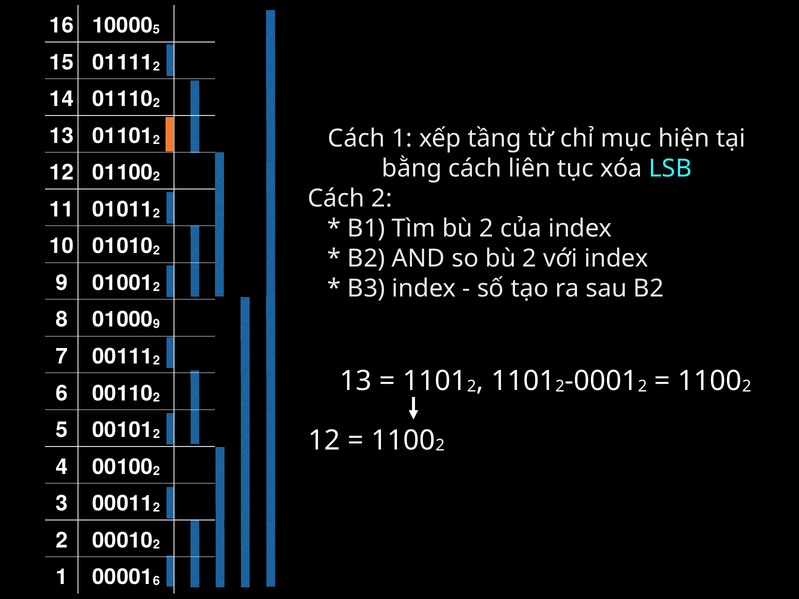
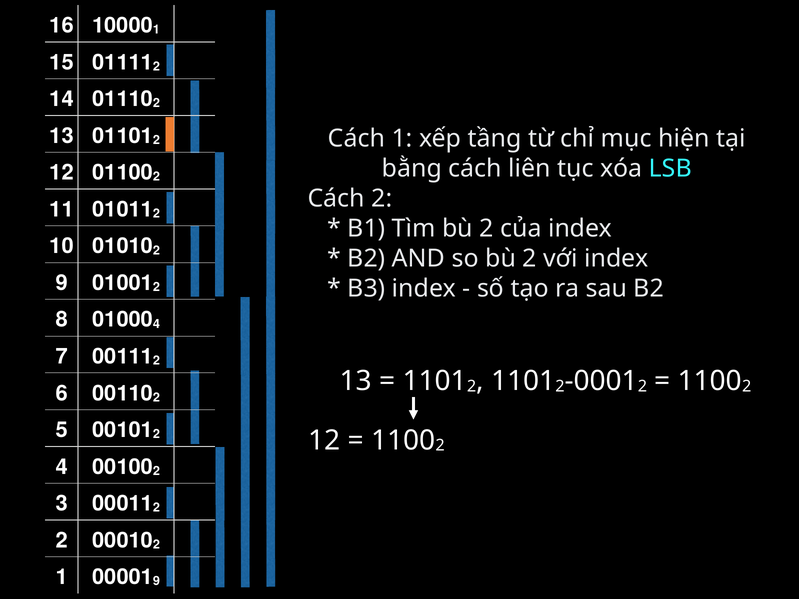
5 at (156, 30): 5 -> 1
9 at (156, 324): 9 -> 4
6 at (156, 582): 6 -> 9
